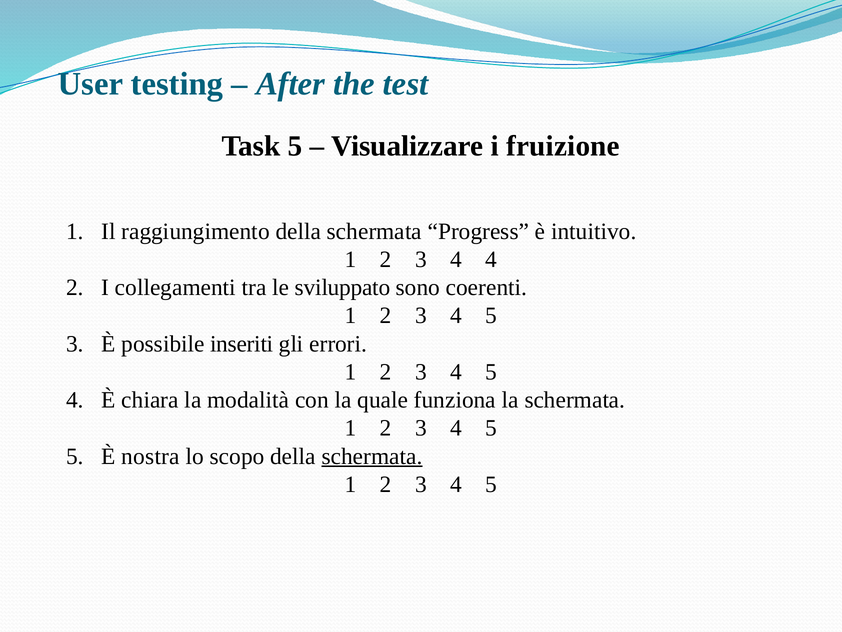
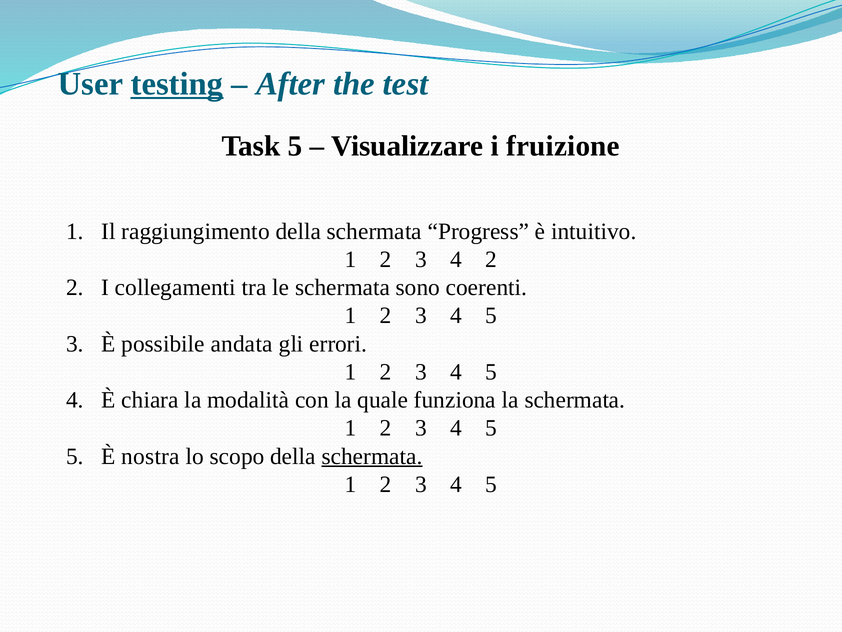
testing underline: none -> present
4 4: 4 -> 2
le sviluppato: sviluppato -> schermata
inseriti: inseriti -> andata
